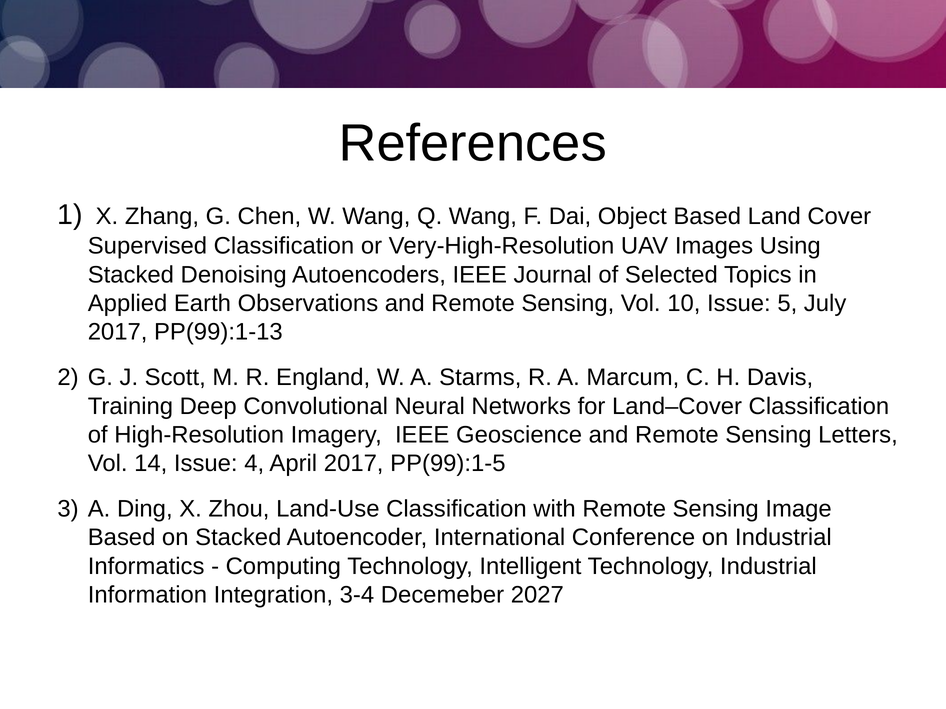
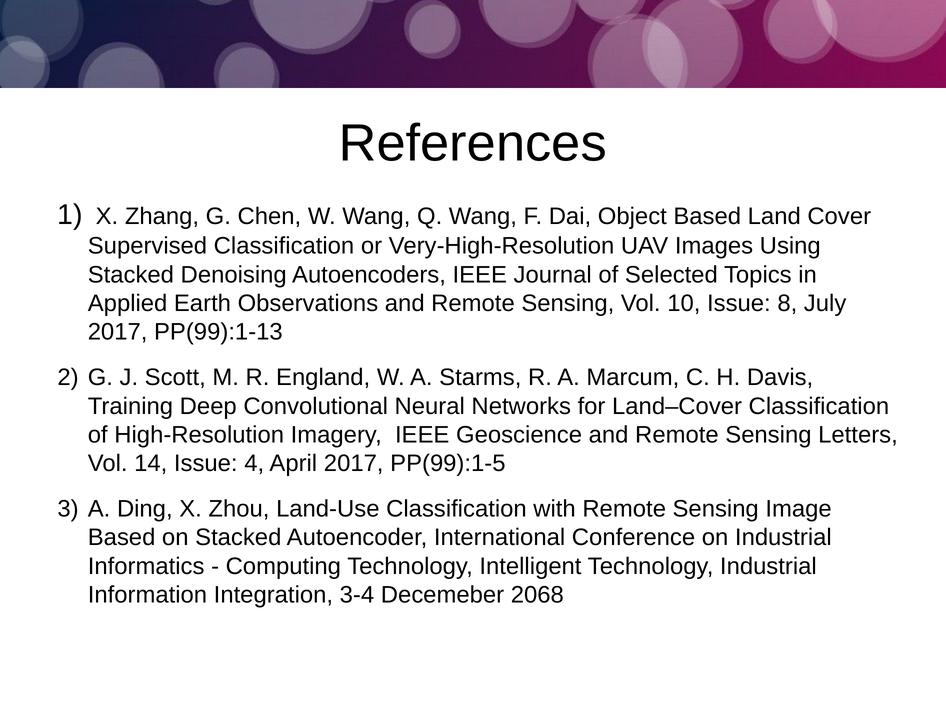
5: 5 -> 8
2027: 2027 -> 2068
